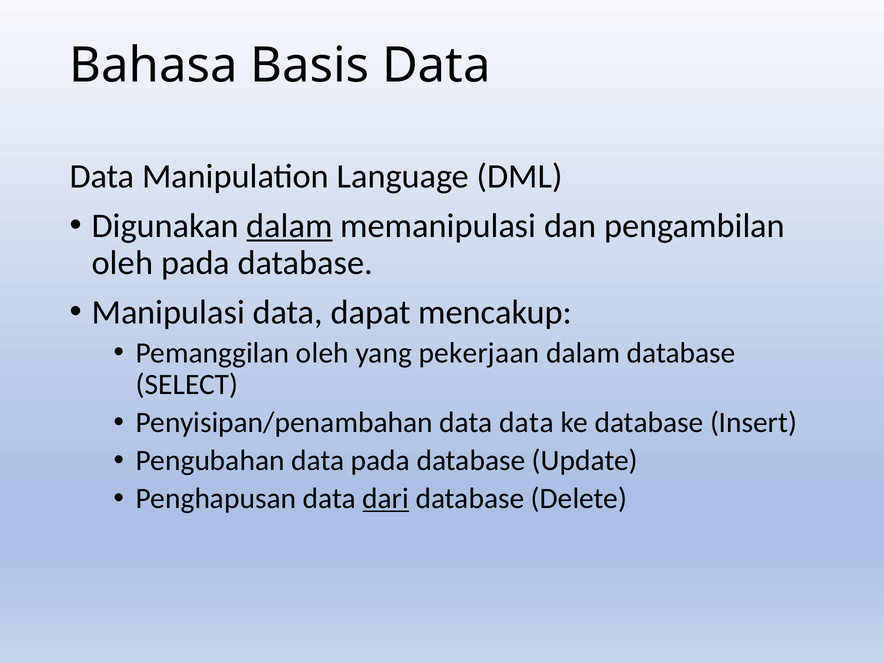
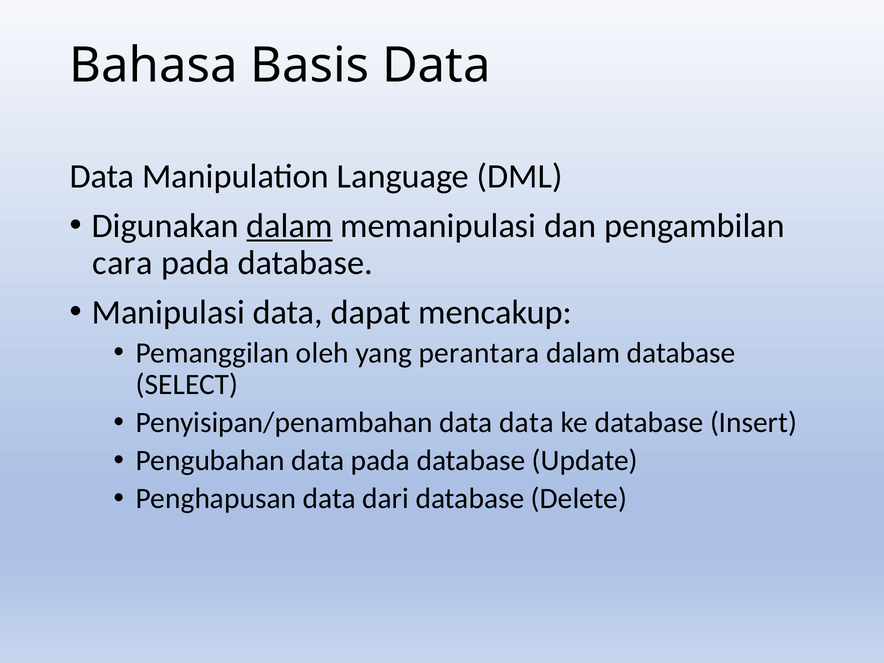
oleh at (122, 263): oleh -> cara
pekerjaan: pekerjaan -> perantara
dari underline: present -> none
